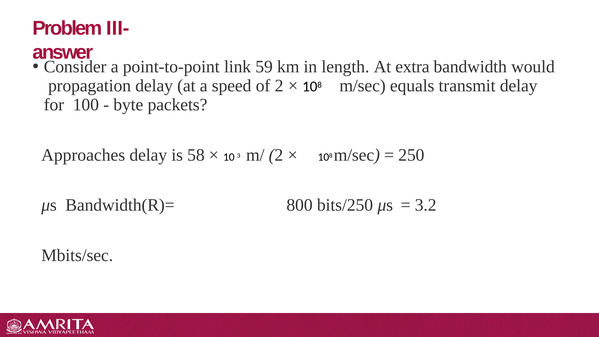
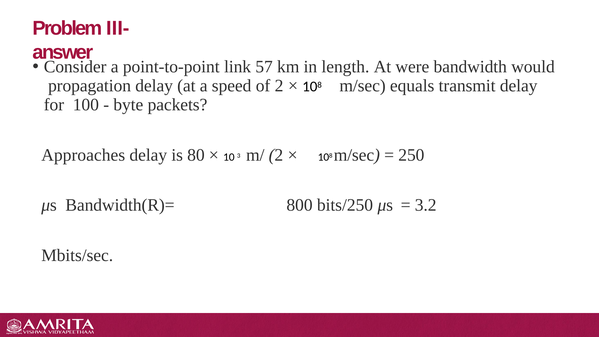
59: 59 -> 57
extra: extra -> were
58: 58 -> 80
